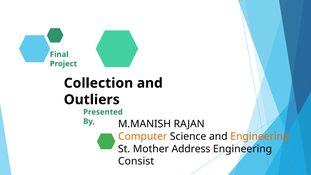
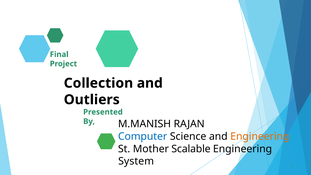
Computer colour: orange -> blue
Address: Address -> Scalable
Consist: Consist -> System
